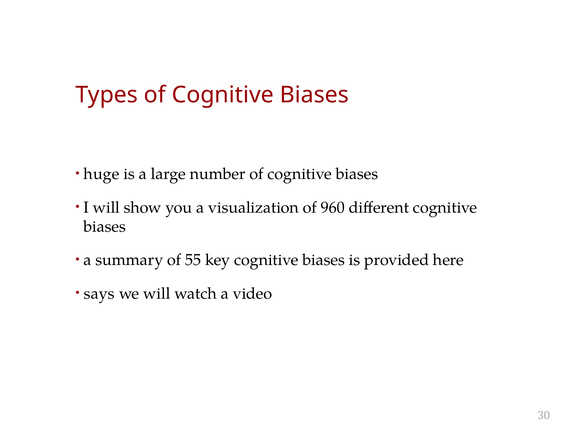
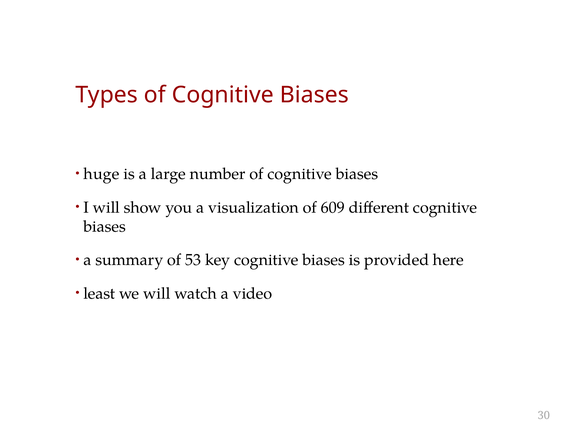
960: 960 -> 609
55: 55 -> 53
says: says -> least
